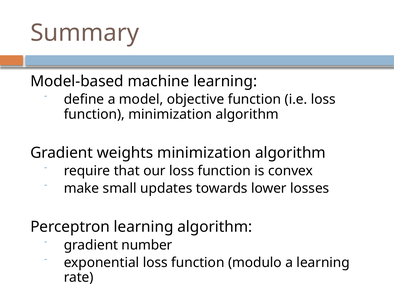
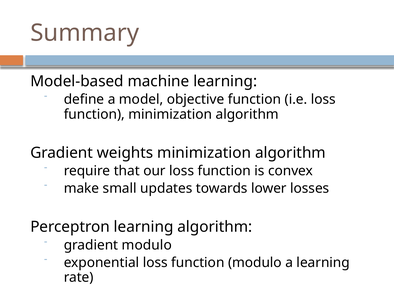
gradient number: number -> modulo
